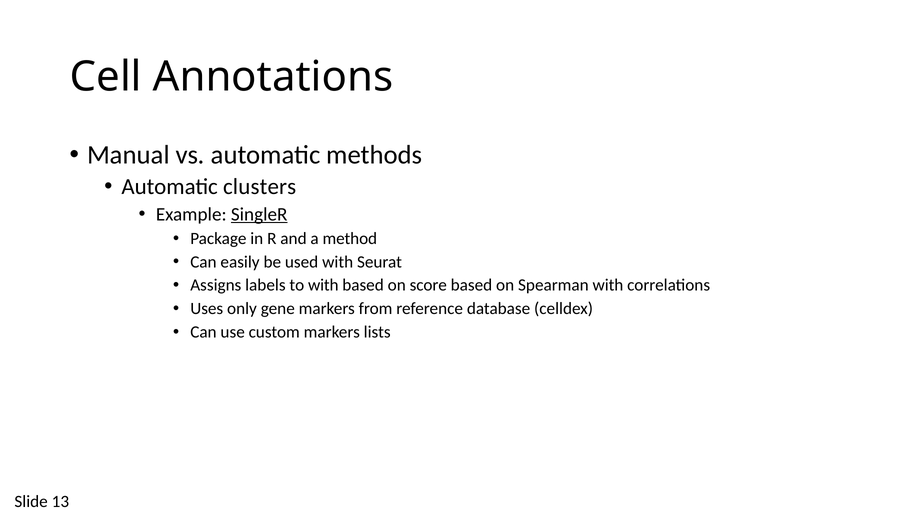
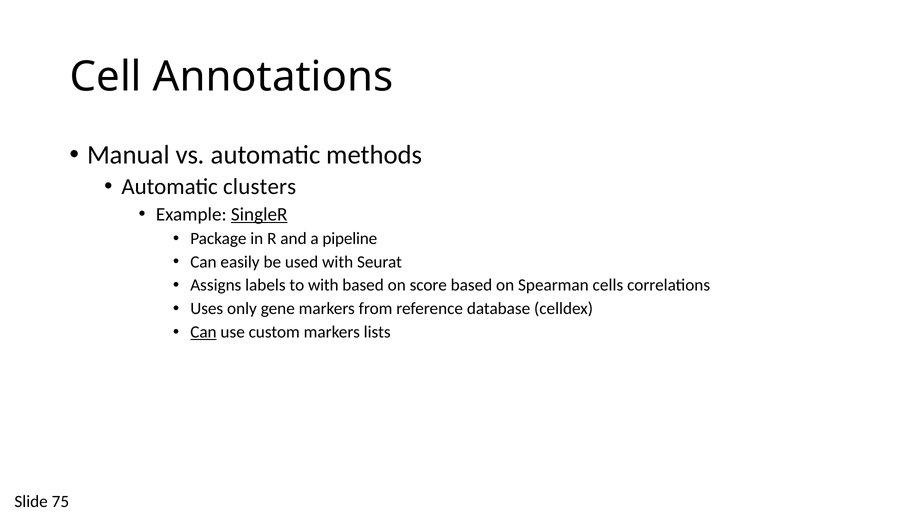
method: method -> pipeline
Spearman with: with -> cells
Can at (203, 332) underline: none -> present
13: 13 -> 75
